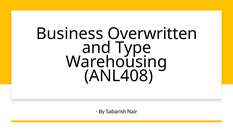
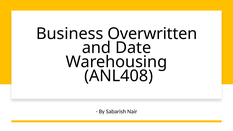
Type: Type -> Date
